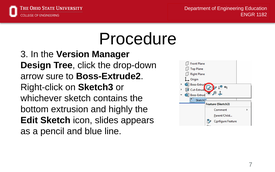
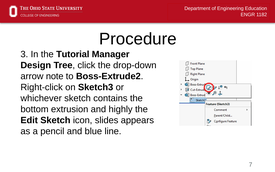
Version: Version -> Tutorial
sure: sure -> note
